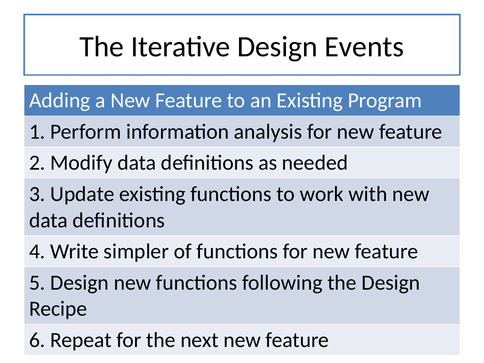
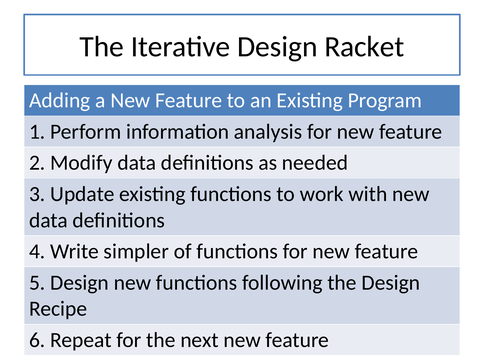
Events: Events -> Racket
